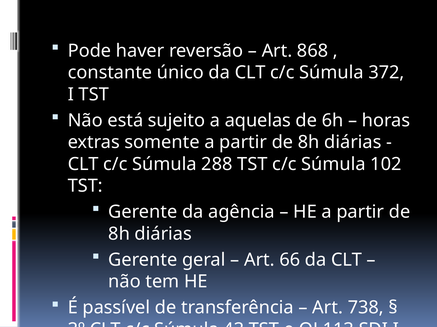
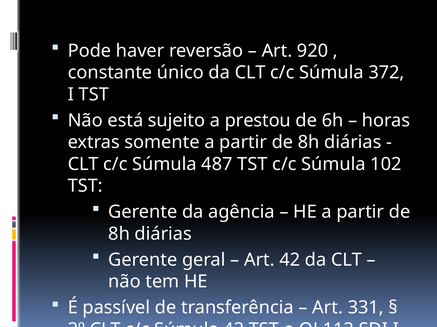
868: 868 -> 920
aquelas: aquelas -> prestou
288: 288 -> 487
66: 66 -> 42
738: 738 -> 331
